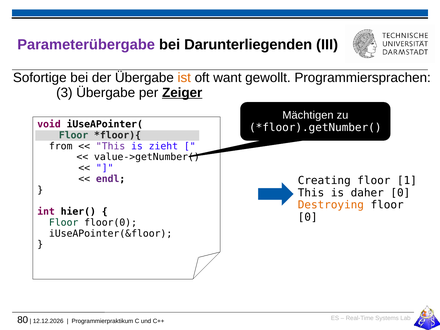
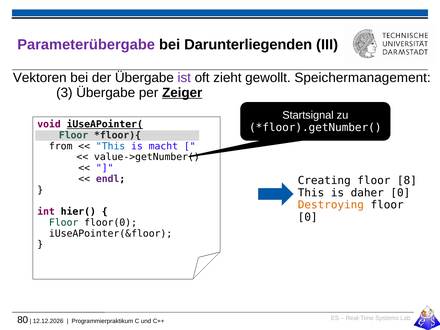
Sofortige: Sofortige -> Vektoren
ist colour: orange -> purple
want: want -> zieht
Programmiersprachen: Programmiersprachen -> Speichermanagement
Mächtigen: Mächtigen -> Startsignal
iUseAPointer( underline: none -> present
This at (111, 146) colour: purple -> blue
zieht: zieht -> macht
1: 1 -> 8
